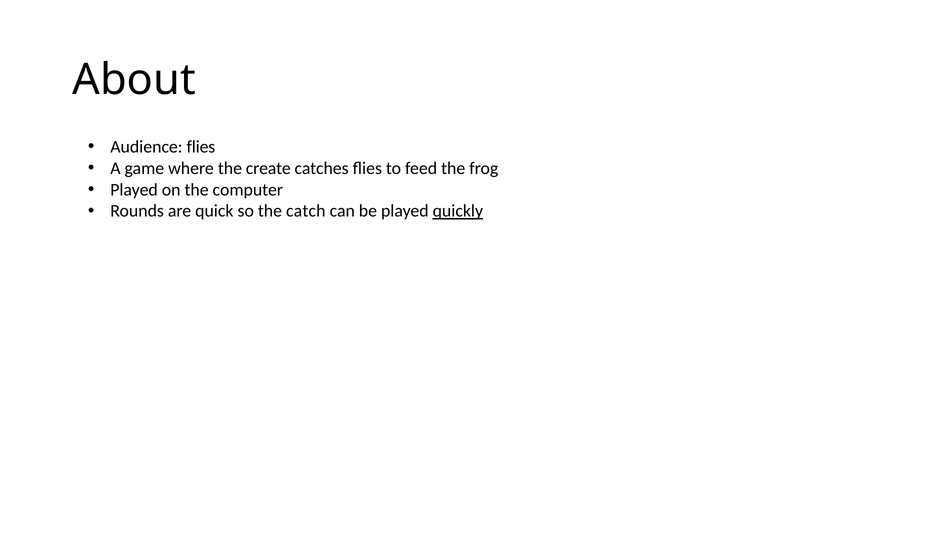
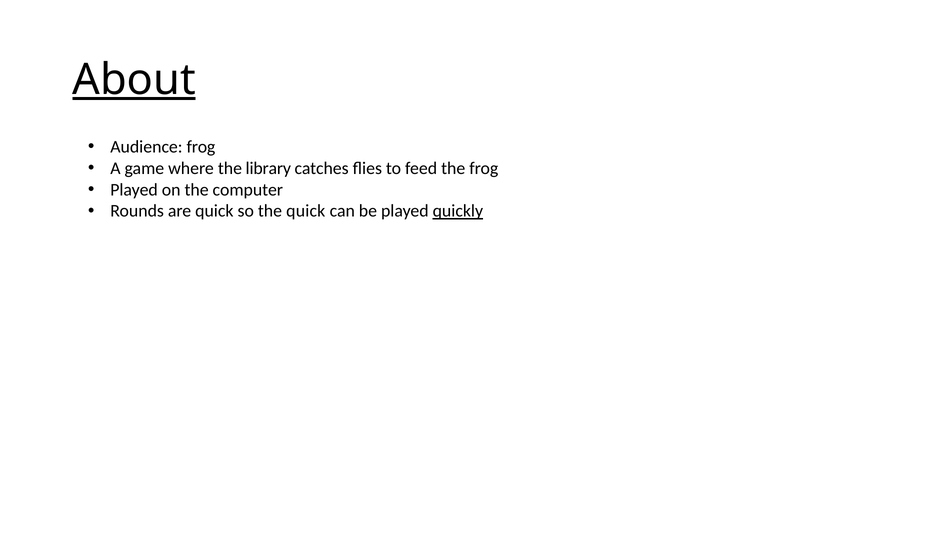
About underline: none -> present
Audience flies: flies -> frog
create: create -> library
the catch: catch -> quick
